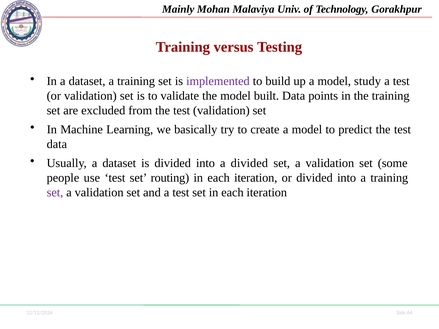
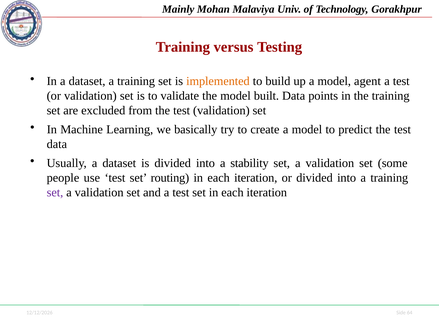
implemented colour: purple -> orange
study: study -> agent
a divided: divided -> stability
